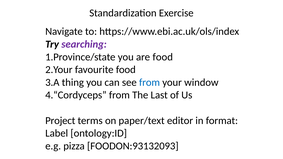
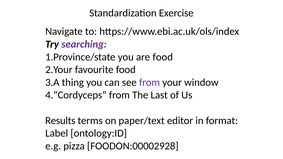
from at (150, 82) colour: blue -> purple
Project: Project -> Results
FOODON:93132093: FOODON:93132093 -> FOODON:00002928
